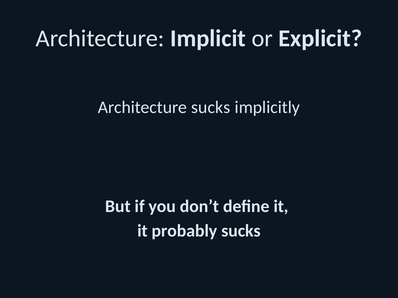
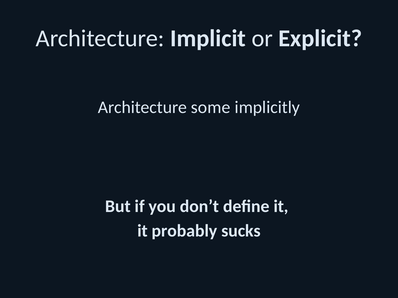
Architecture sucks: sucks -> some
